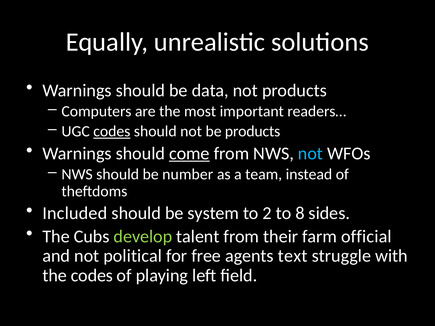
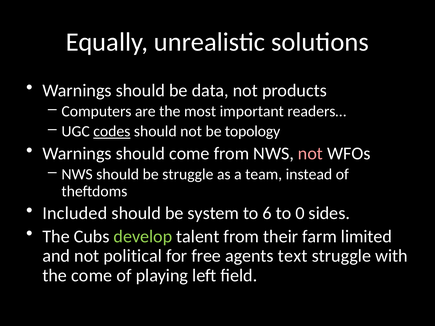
be products: products -> topology
come at (189, 153) underline: present -> none
not at (311, 153) colour: light blue -> pink
be number: number -> struggle
2: 2 -> 6
8: 8 -> 0
official: official -> limited
the codes: codes -> come
